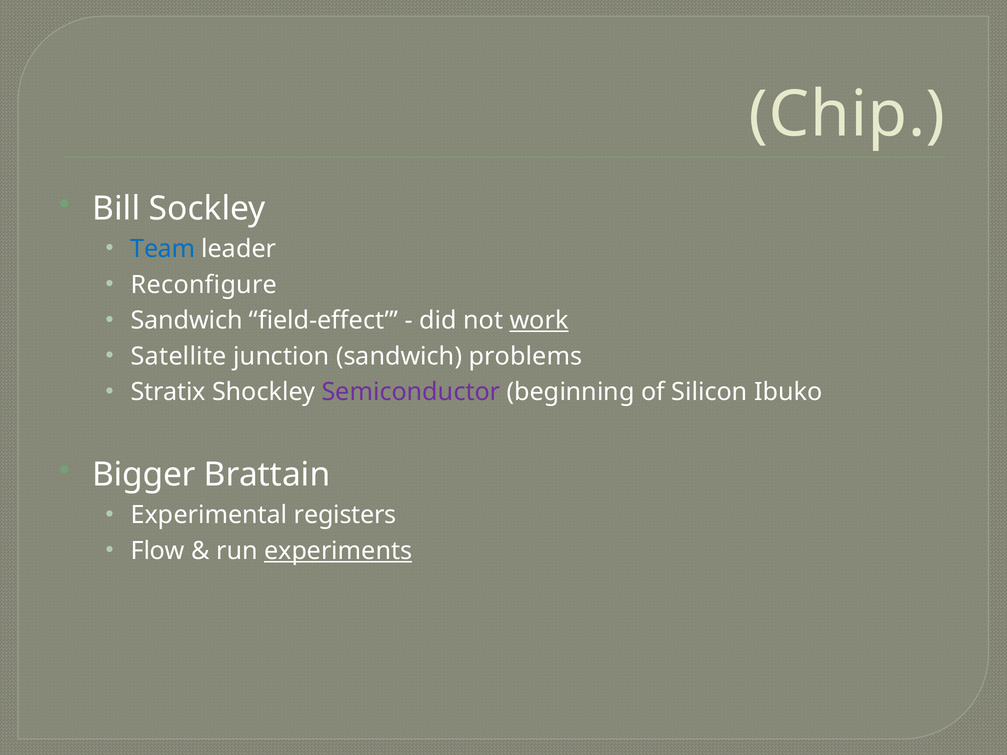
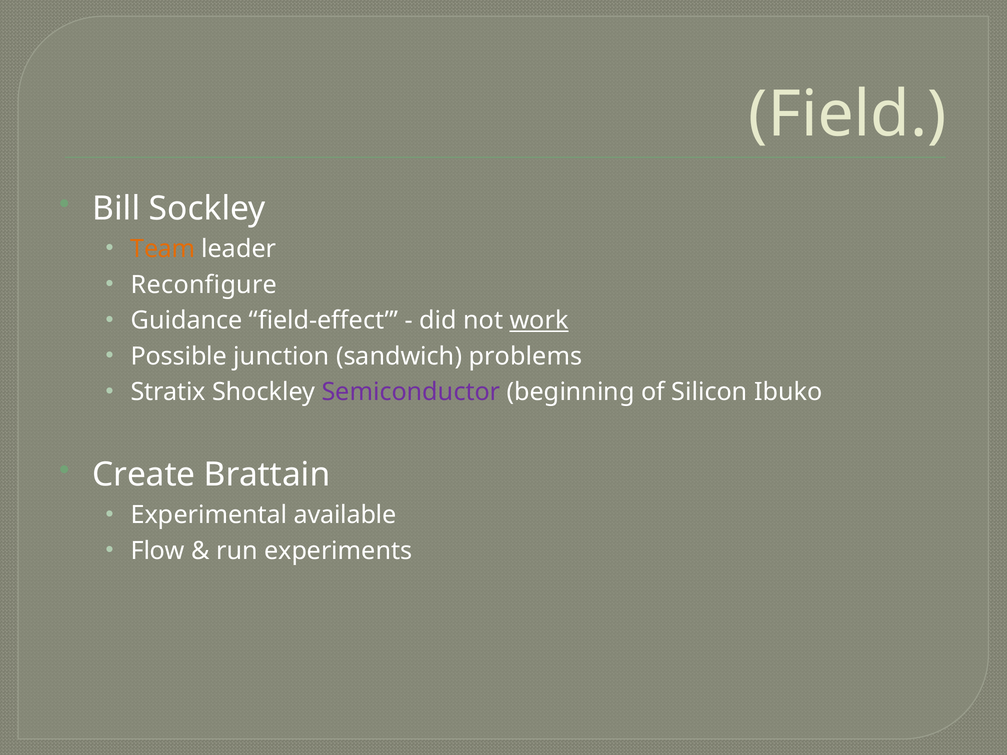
Chip: Chip -> Field
Team colour: blue -> orange
Sandwich at (187, 321): Sandwich -> Guidance
Satellite: Satellite -> Possible
Bigger: Bigger -> Create
registers: registers -> available
experiments underline: present -> none
